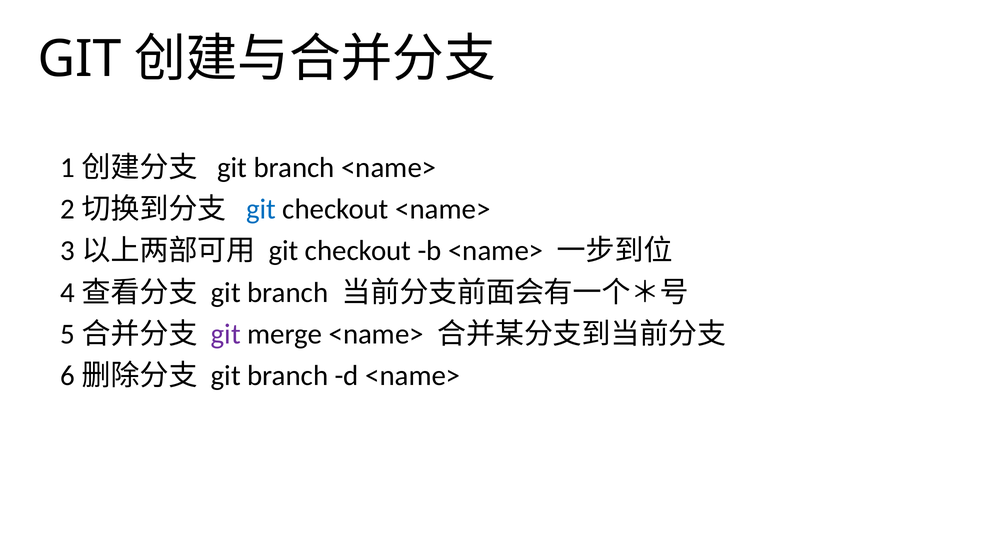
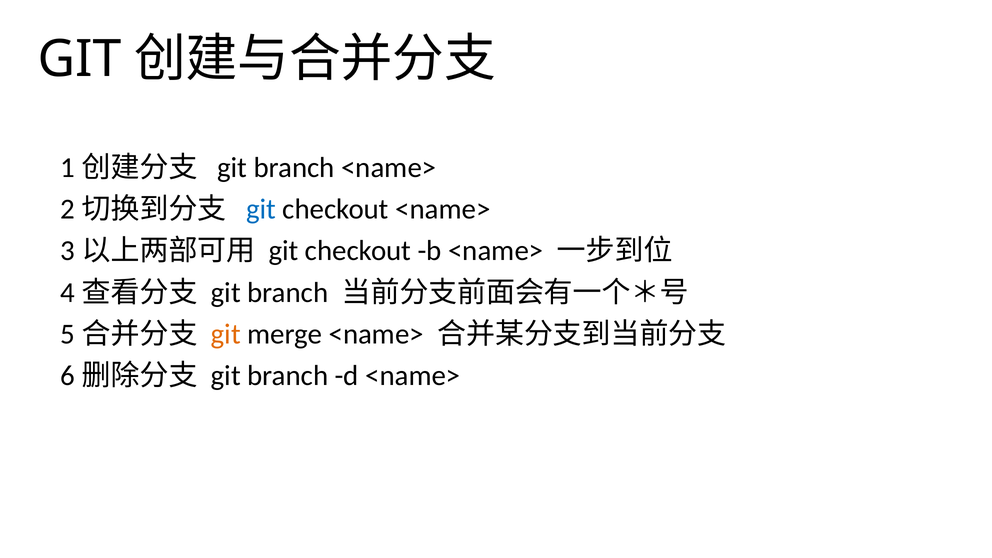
git at (226, 334) colour: purple -> orange
